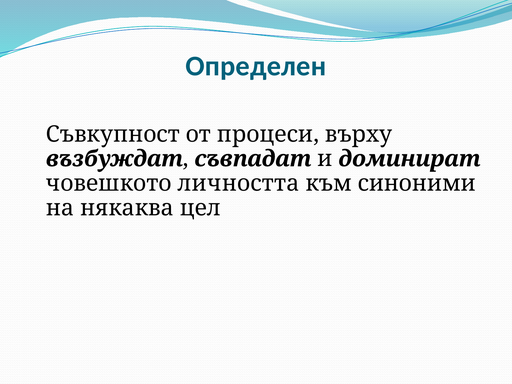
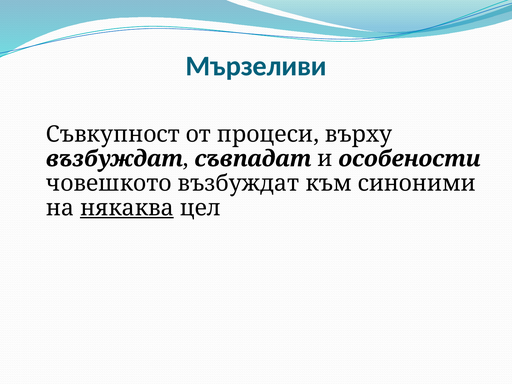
Определен: Определен -> Мързеливи
доминират: доминират -> особености
човешкото личността: личността -> възбуждат
някаква underline: none -> present
